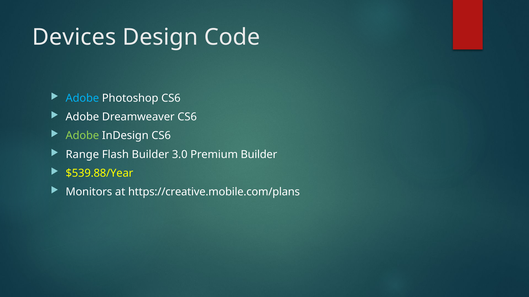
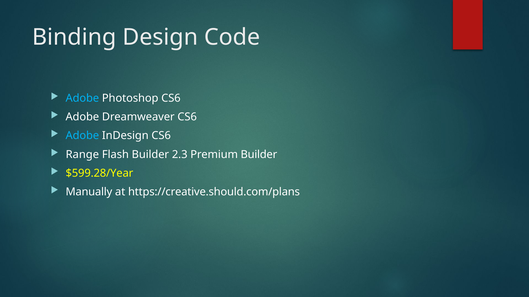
Devices: Devices -> Binding
Adobe at (82, 136) colour: light green -> light blue
3.0: 3.0 -> 2.3
$539.88/Year: $539.88/Year -> $599.28/Year
Monitors: Monitors -> Manually
https://creative.mobile.com/plans: https://creative.mobile.com/plans -> https://creative.should.com/plans
